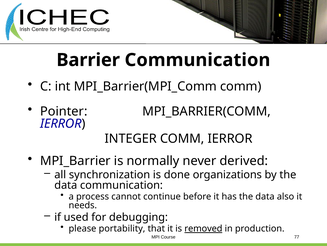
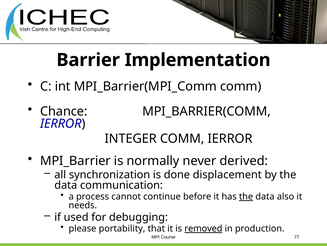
Barrier Communication: Communication -> Implementation
Pointer: Pointer -> Chance
organizations: organizations -> displacement
the at (246, 196) underline: none -> present
